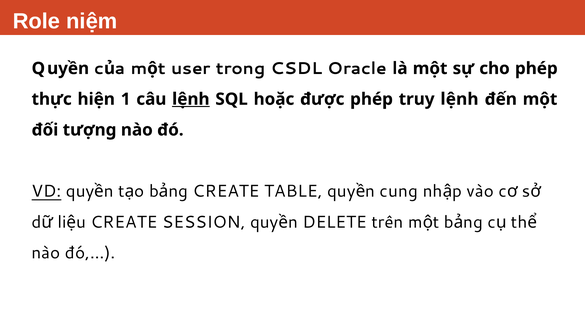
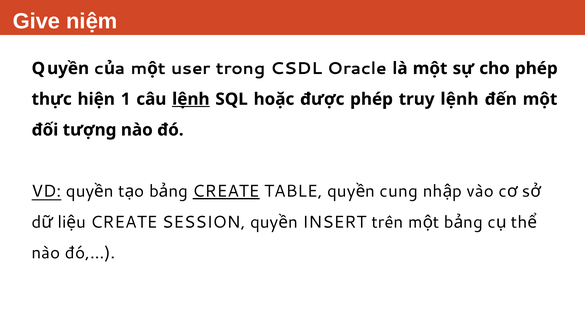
Role: Role -> Give
CREATE at (226, 191) underline: none -> present
DELETE: DELETE -> INSERT
